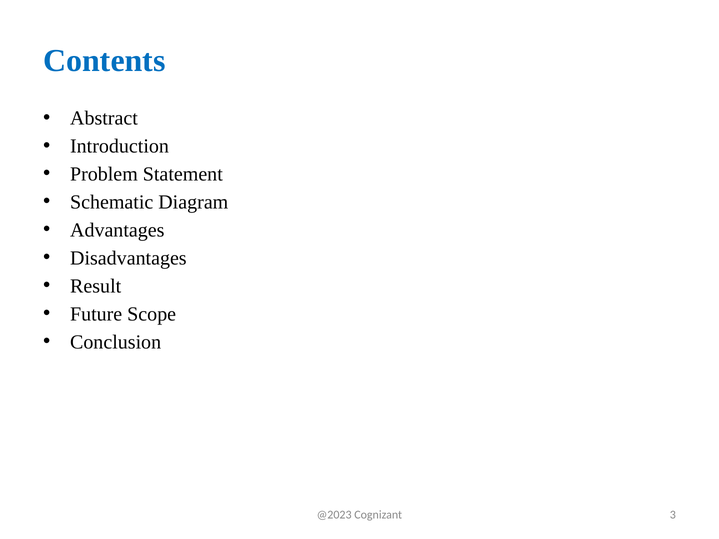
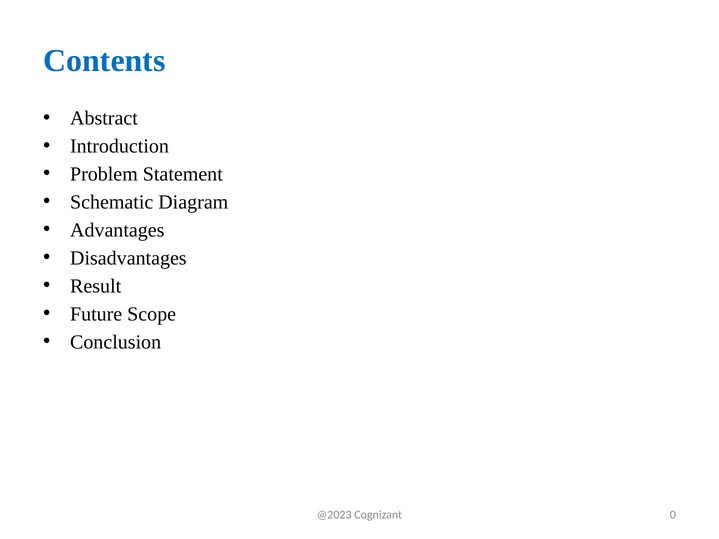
3: 3 -> 0
